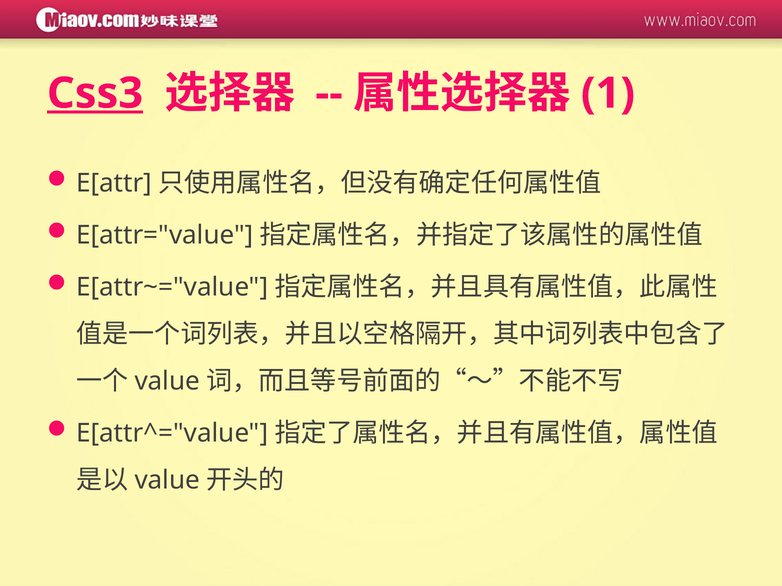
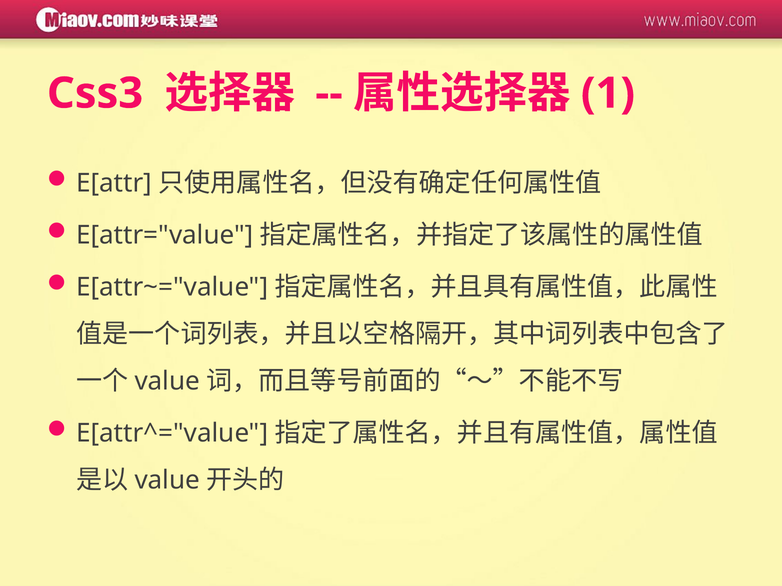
Css3 underline: present -> none
